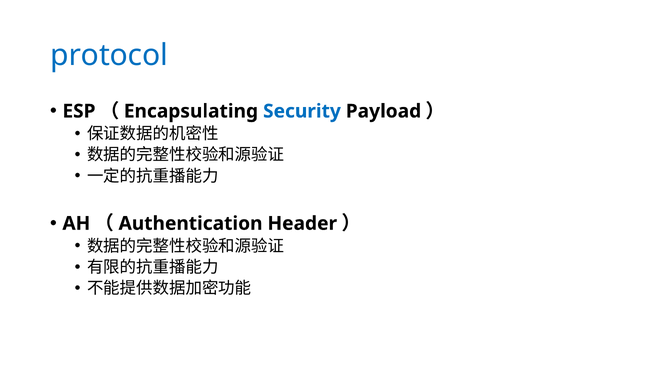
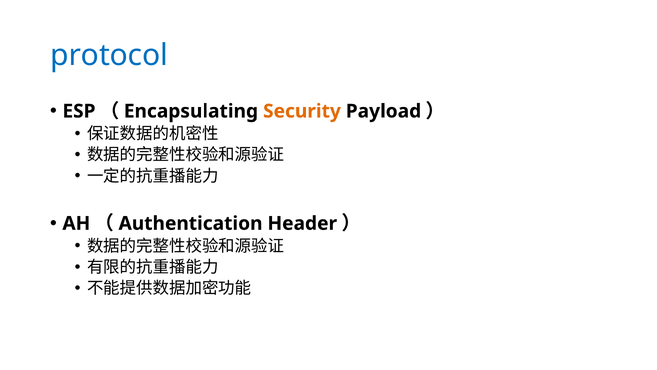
Security colour: blue -> orange
